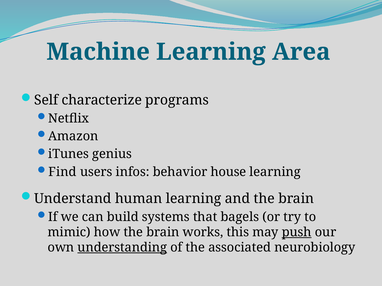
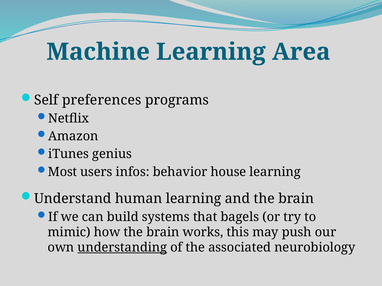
characterize: characterize -> preferences
Find: Find -> Most
push underline: present -> none
